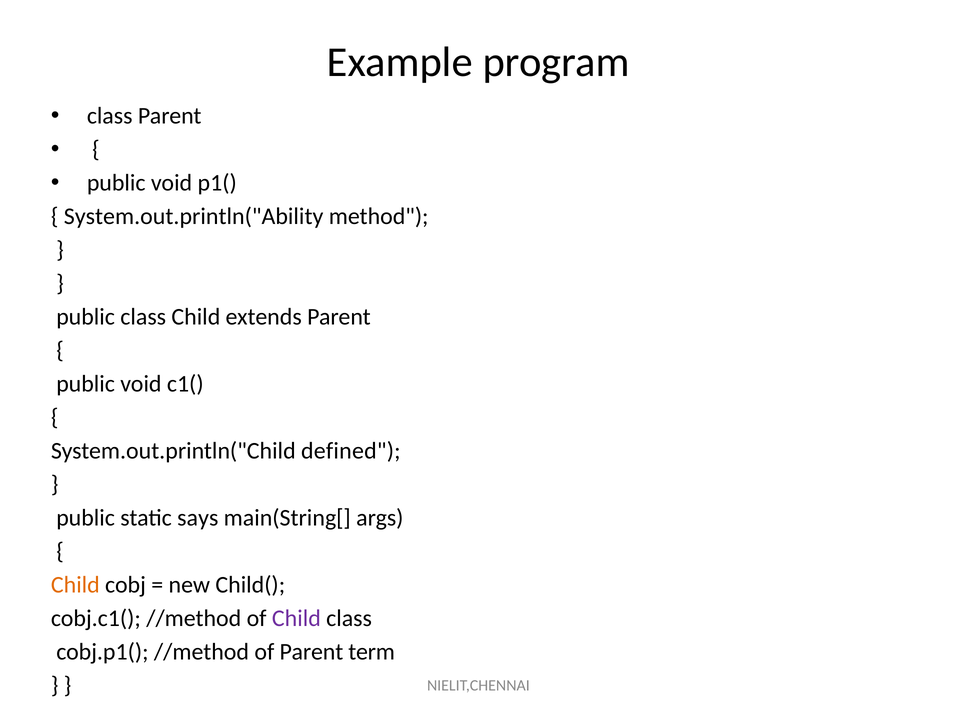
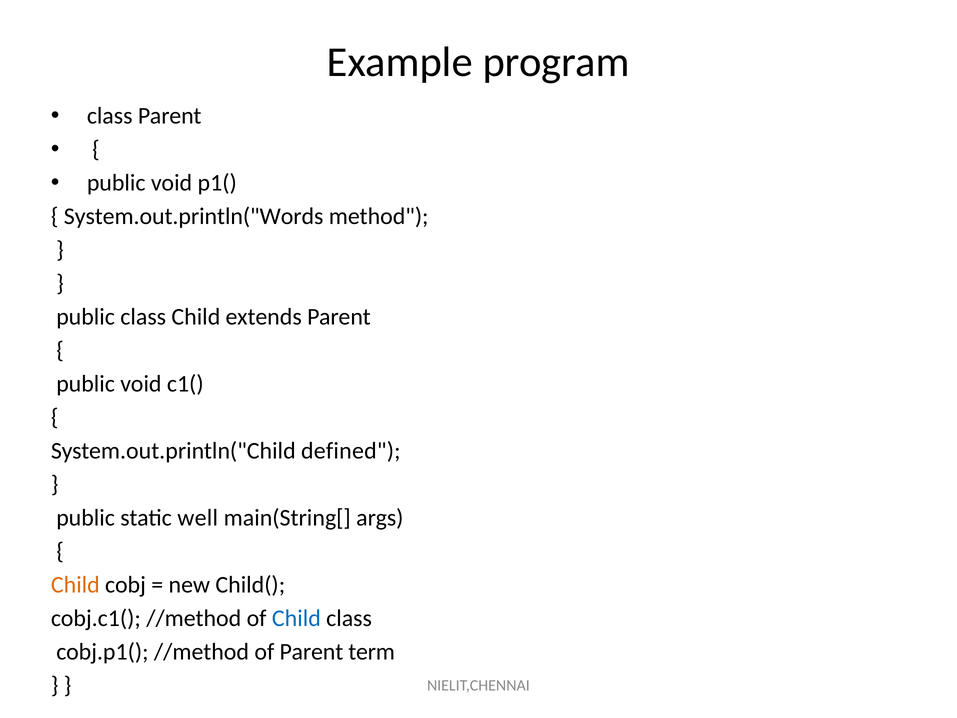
System.out.println("Ability: System.out.println("Ability -> System.out.println("Words
says: says -> well
Child at (296, 618) colour: purple -> blue
